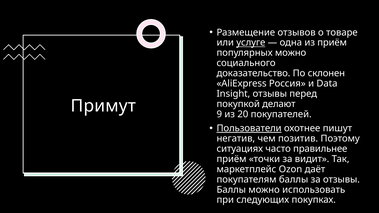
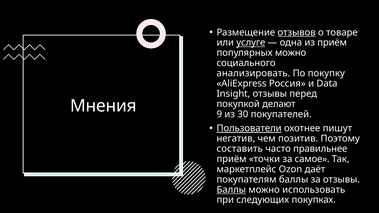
отзывов underline: none -> present
доказательство: доказательство -> анализировать
склонен: склонен -> покупку
Примут: Примут -> Мнения
20: 20 -> 30
ситуациях: ситуациях -> составить
видит: видит -> самое
Баллы at (231, 190) underline: none -> present
